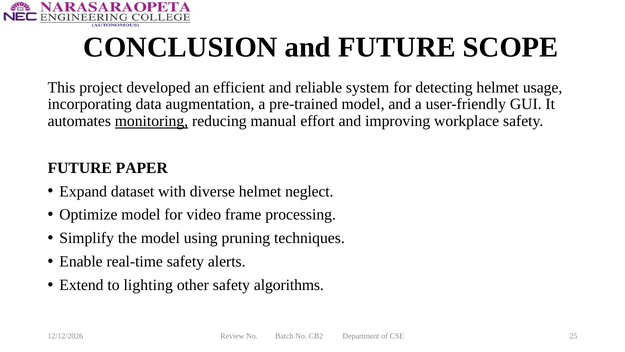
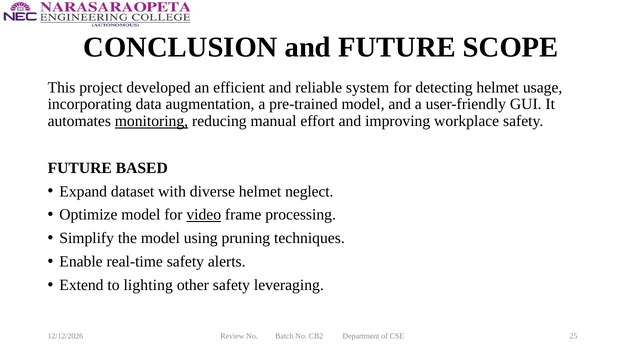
PAPER: PAPER -> BASED
video underline: none -> present
algorithms: algorithms -> leveraging
